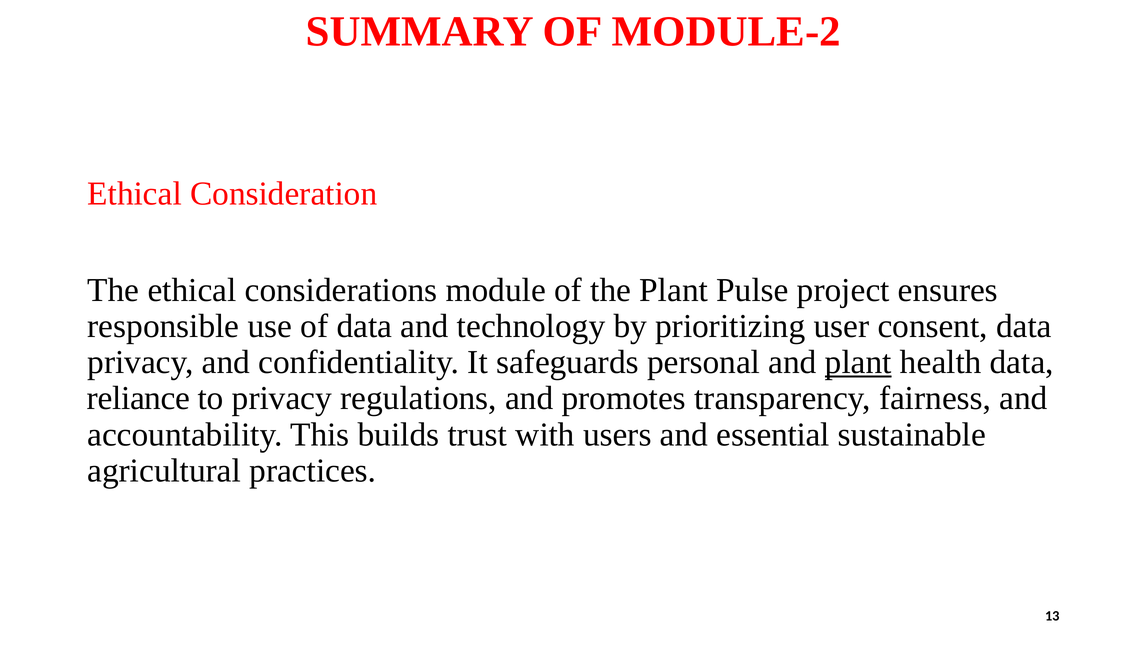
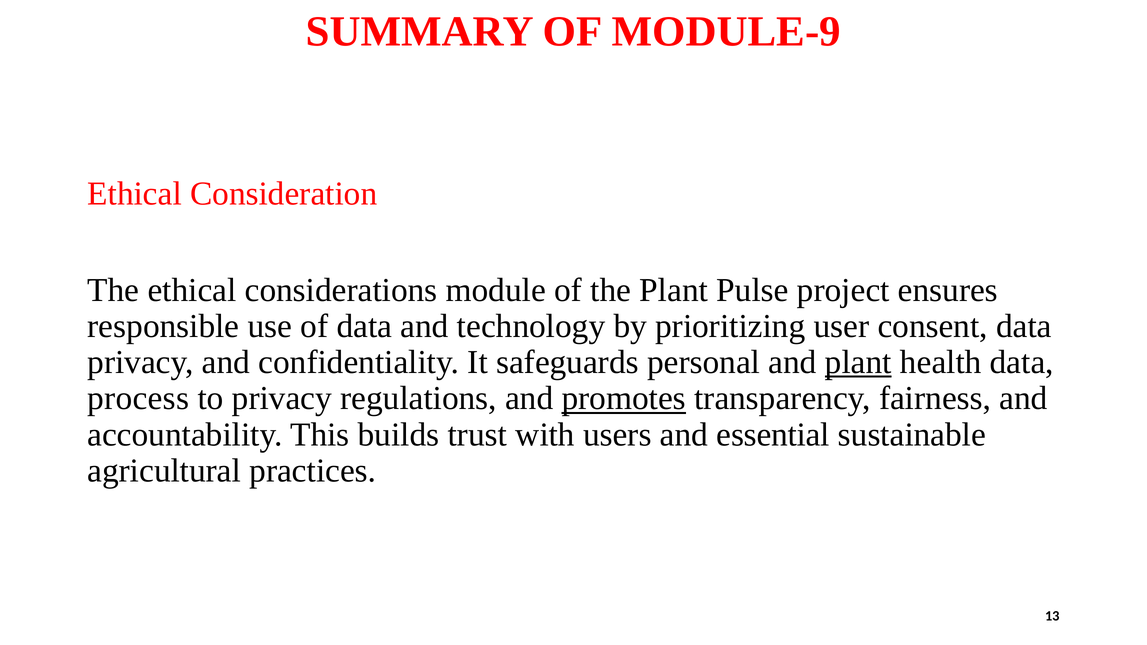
MODULE-2: MODULE-2 -> MODULE-9
reliance: reliance -> process
promotes underline: none -> present
